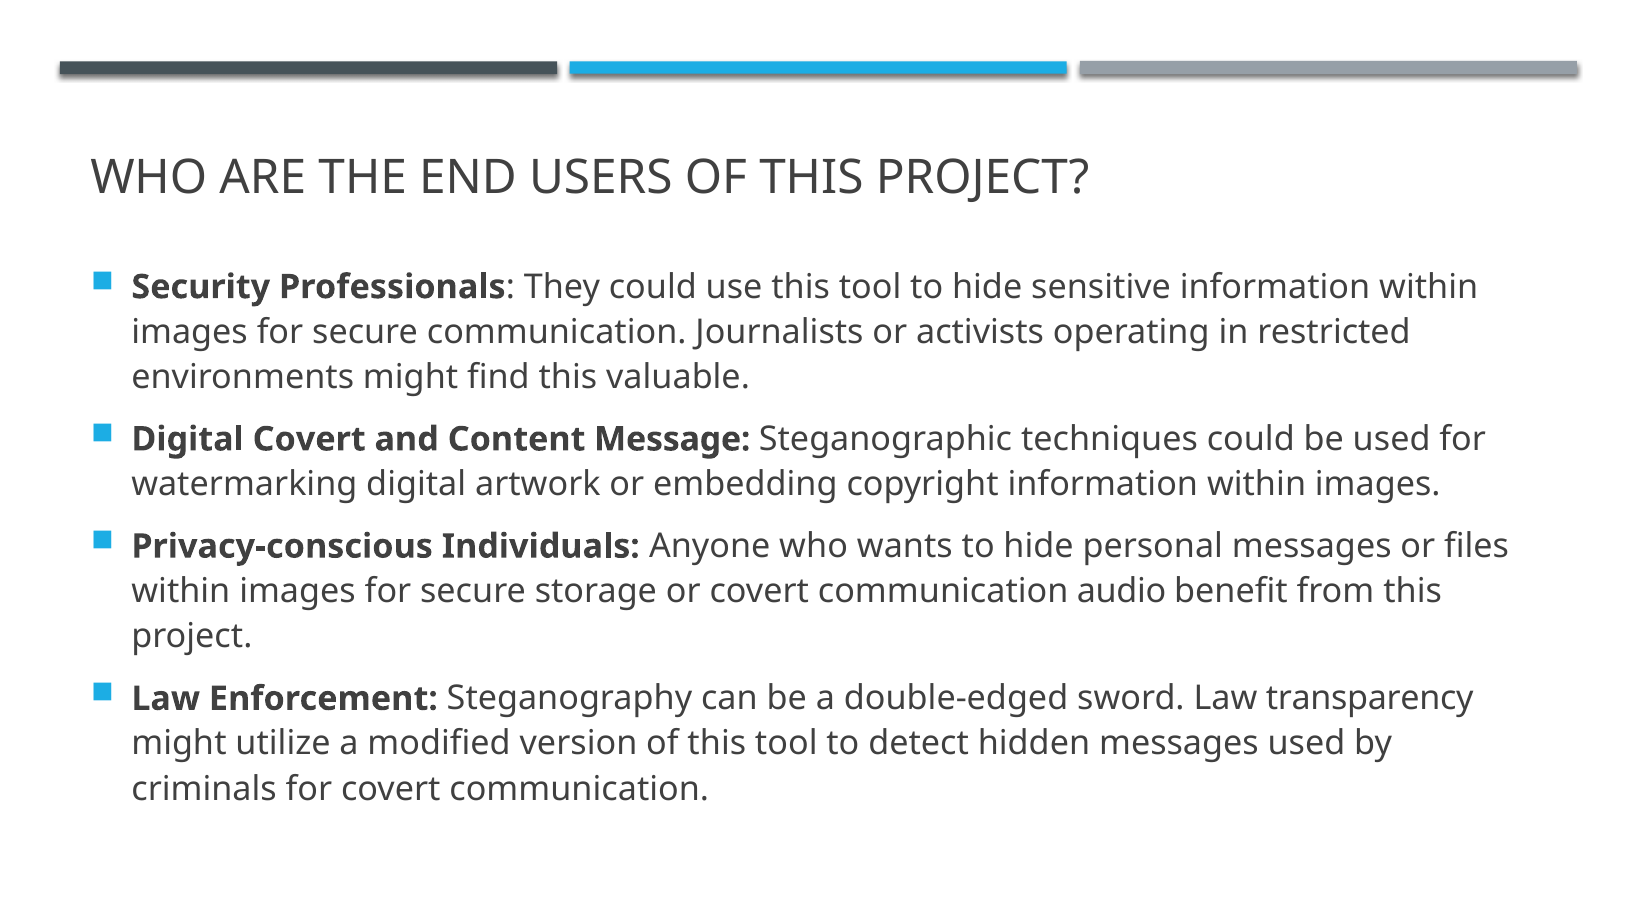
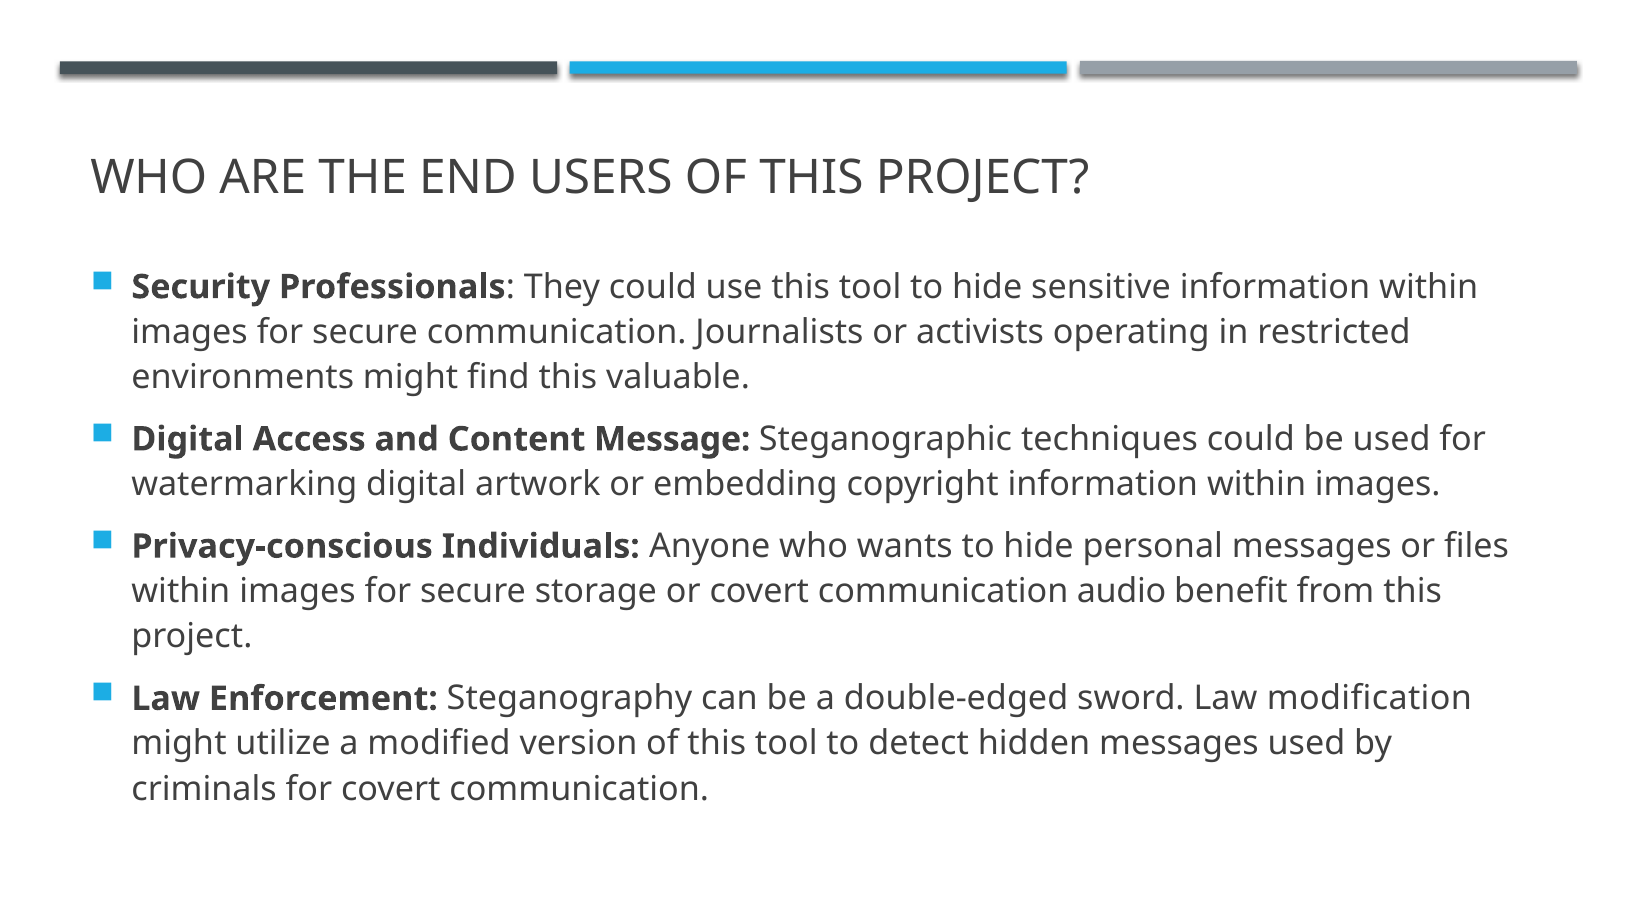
Digital Covert: Covert -> Access
transparency: transparency -> modification
